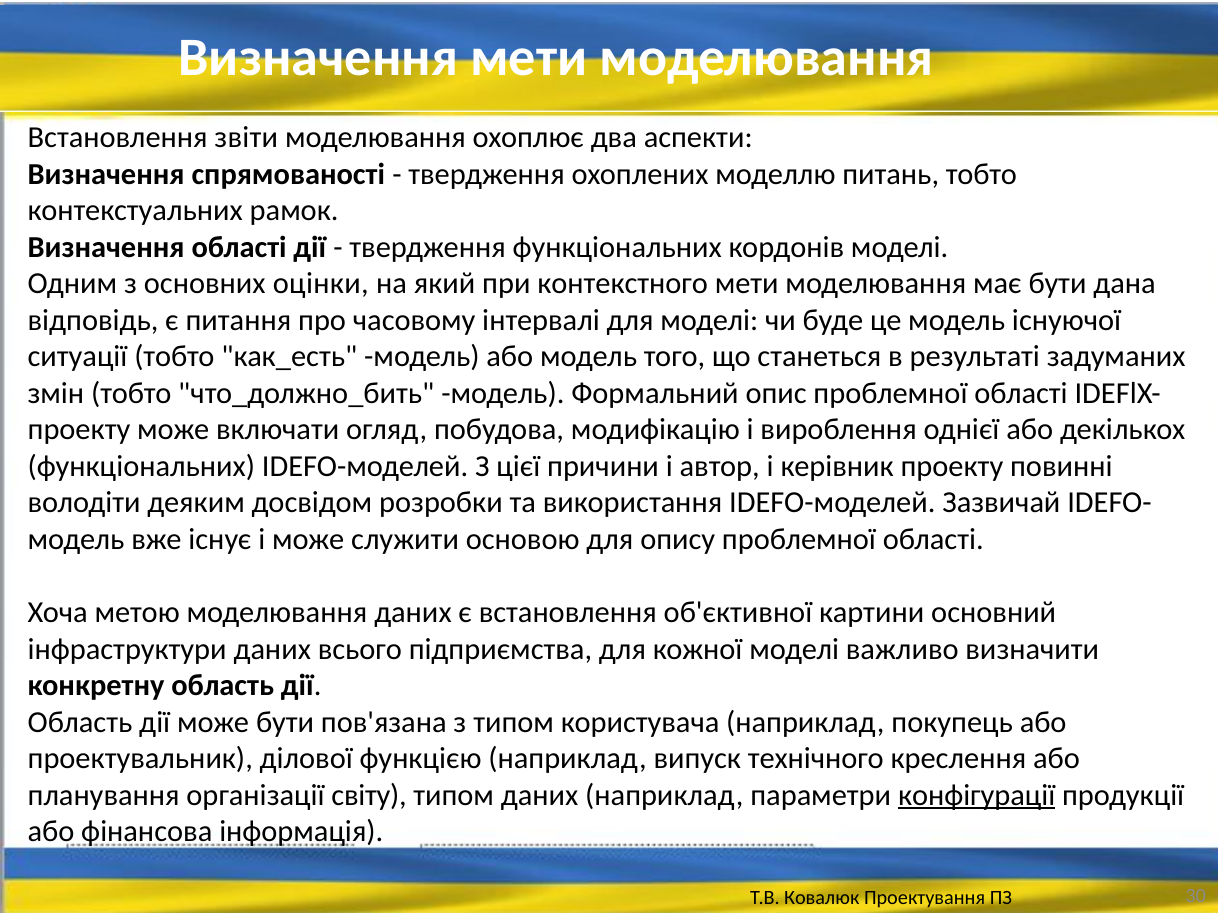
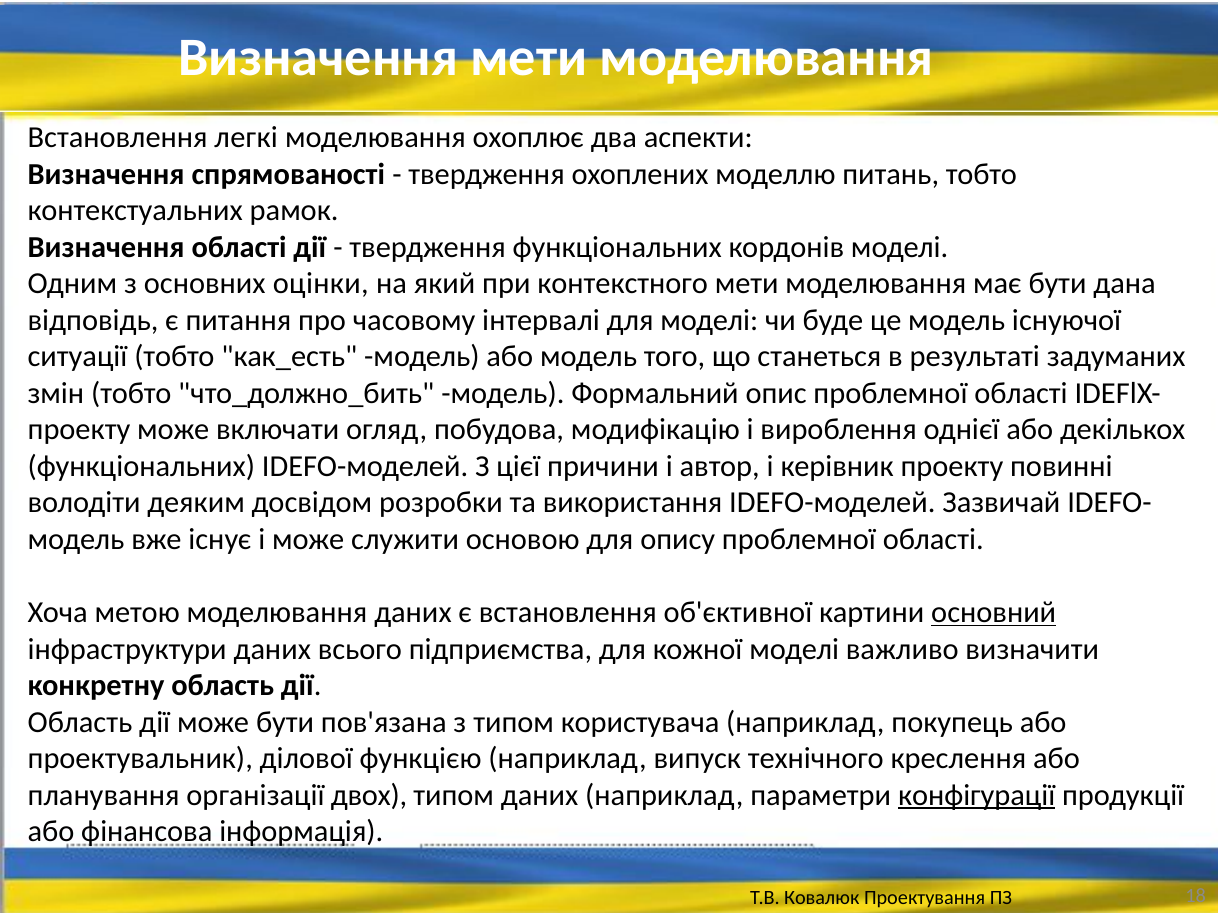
звіти: звіти -> легкі
основний underline: none -> present
світу: світу -> двох
30: 30 -> 18
